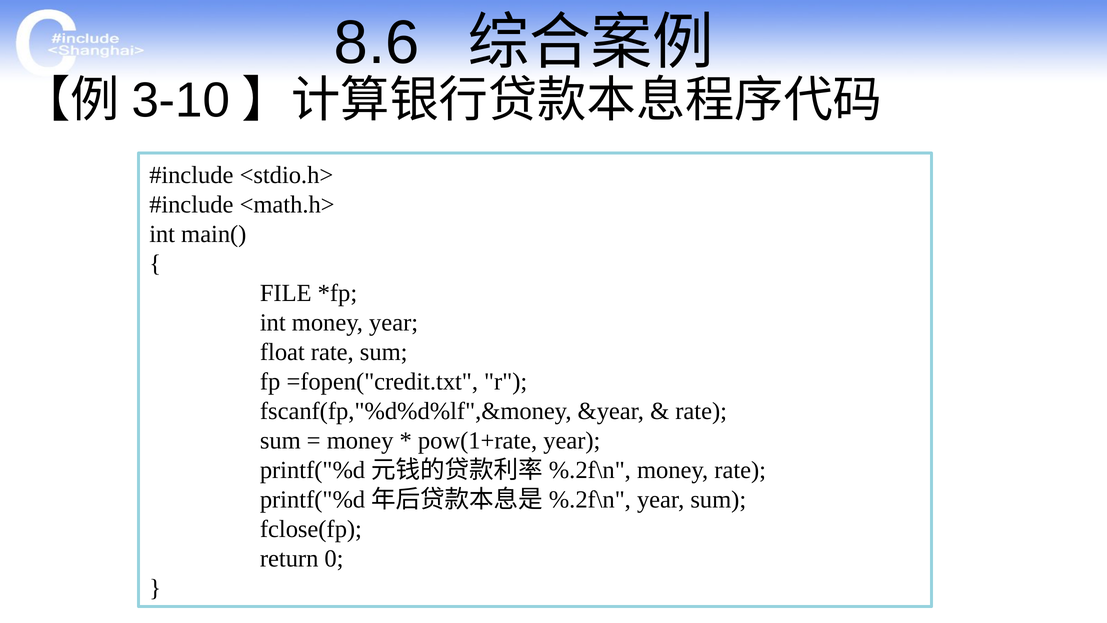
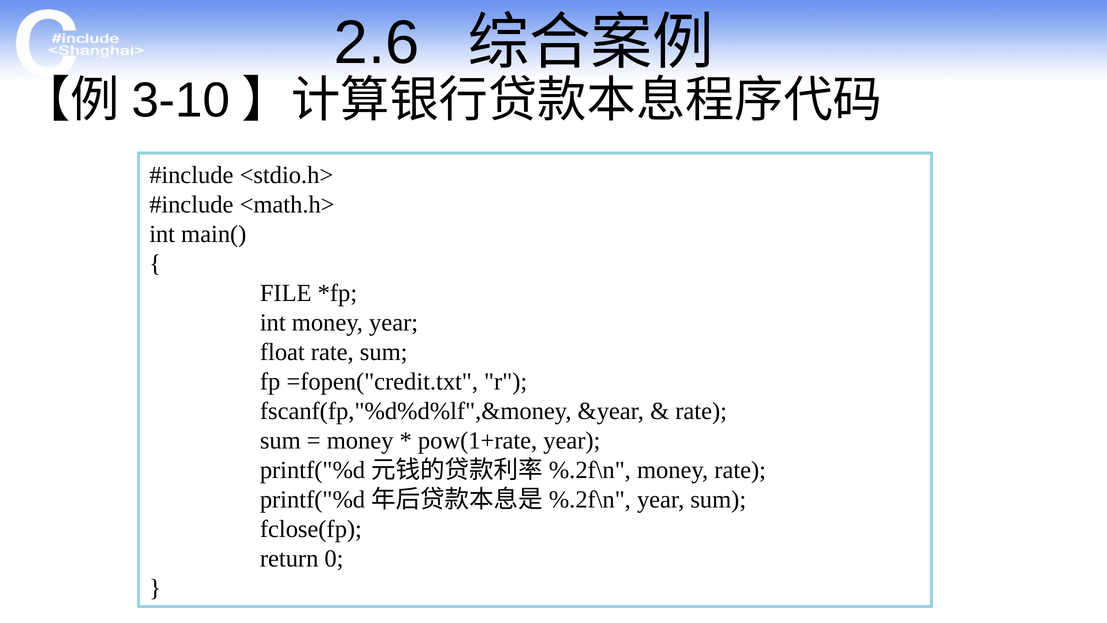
8.6: 8.6 -> 2.6
